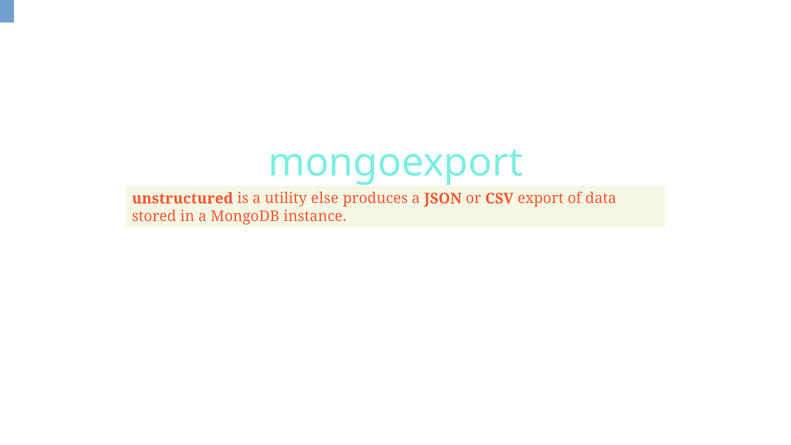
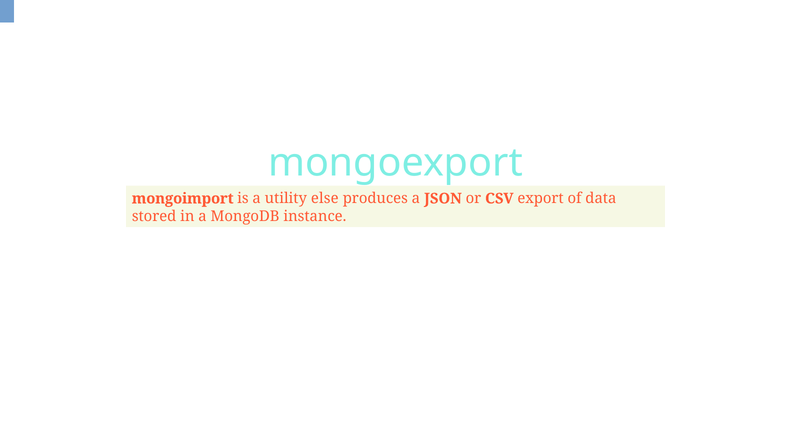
unstructured: unstructured -> mongoimport
